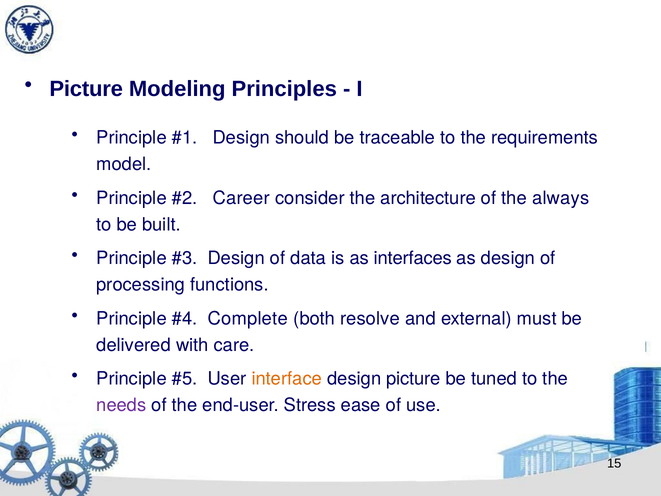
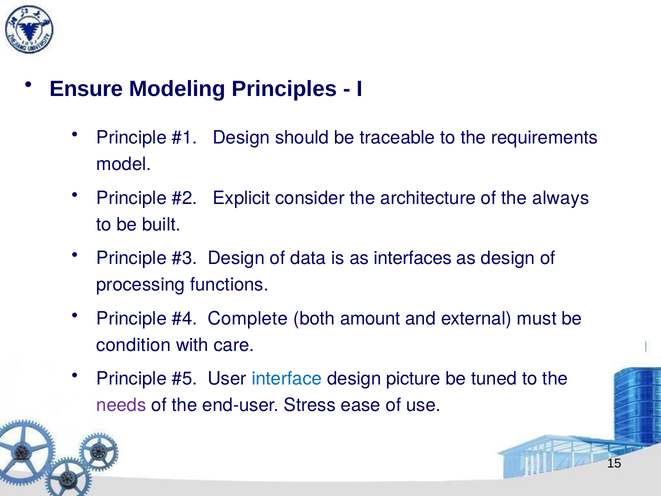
Picture at (86, 89): Picture -> Ensure
Career: Career -> Explicit
resolve: resolve -> amount
delivered: delivered -> condition
interface colour: orange -> blue
